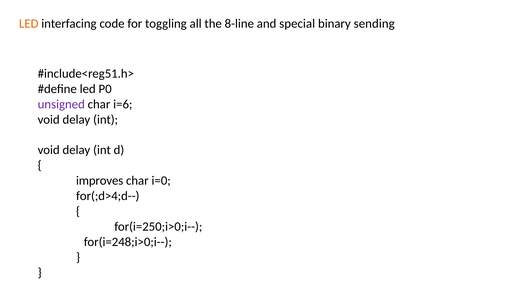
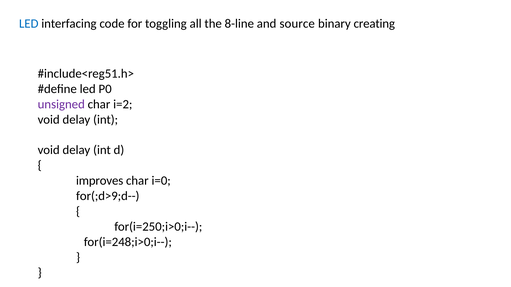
LED at (29, 24) colour: orange -> blue
special: special -> source
sending: sending -> creating
i=6: i=6 -> i=2
for(;d>4;d--: for(;d>4;d-- -> for(;d>9;d--
